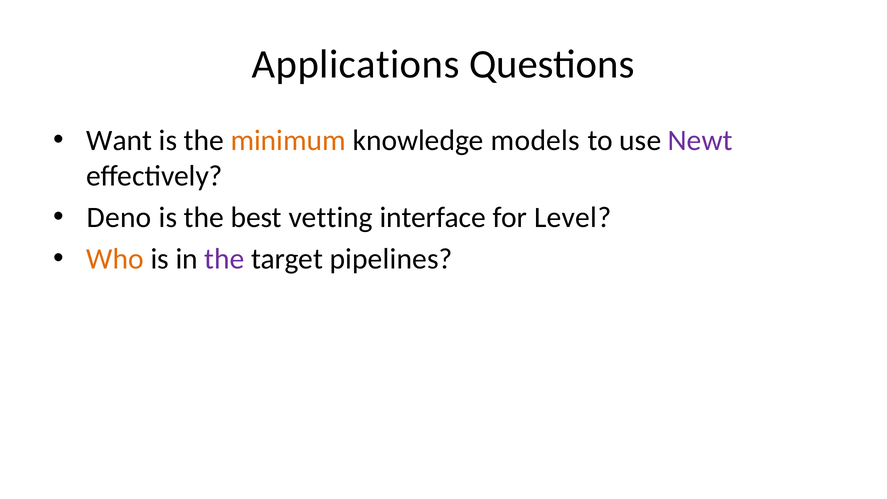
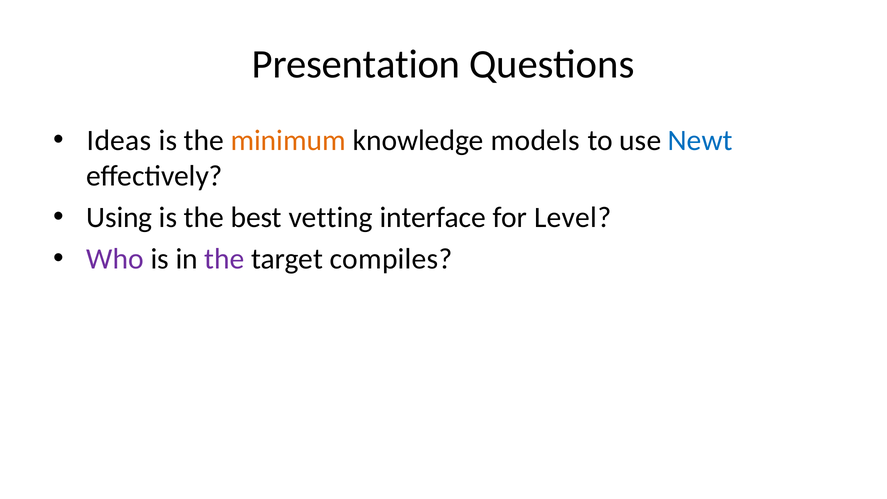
Applications: Applications -> Presentation
Want: Want -> Ideas
Newt colour: purple -> blue
Deno: Deno -> Using
Who colour: orange -> purple
pipelines: pipelines -> compiles
